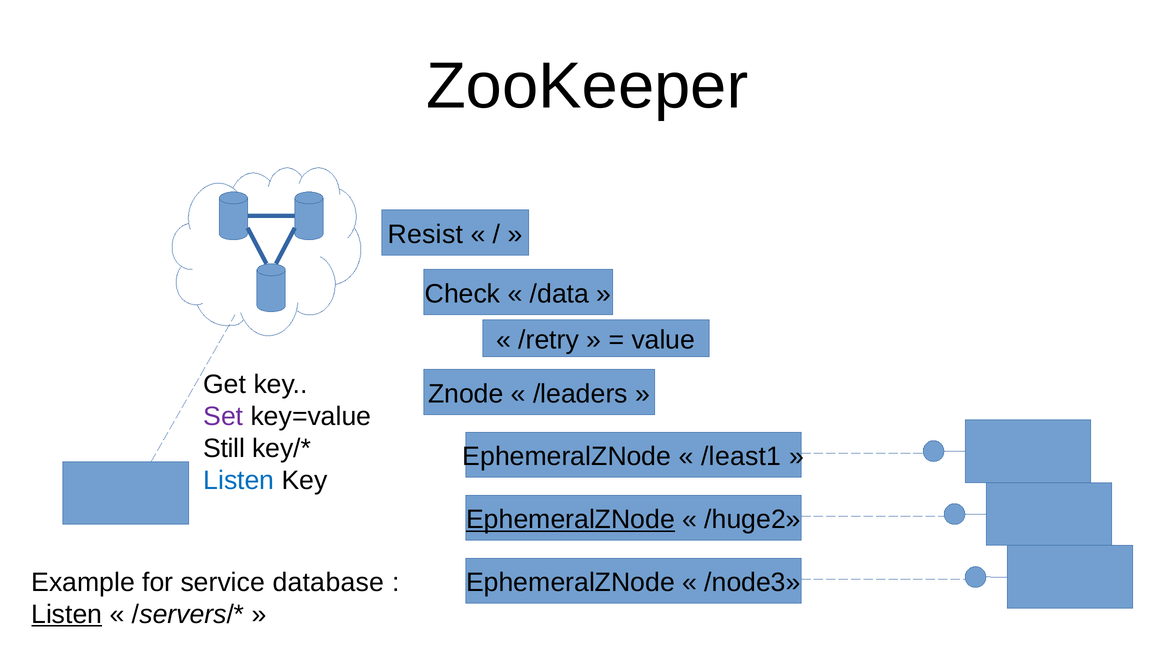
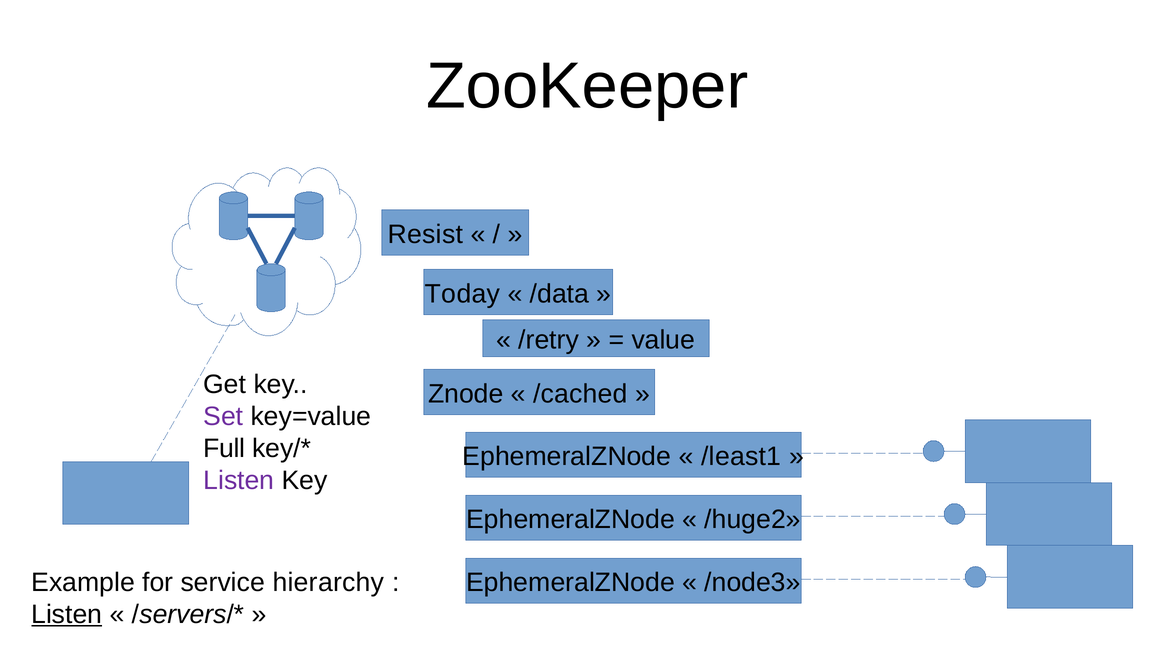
Check: Check -> Today
/leaders: /leaders -> /cached
Still: Still -> Full
Listen at (239, 481) colour: blue -> purple
EphemeralZNode at (571, 520) underline: present -> none
database: database -> hierarchy
